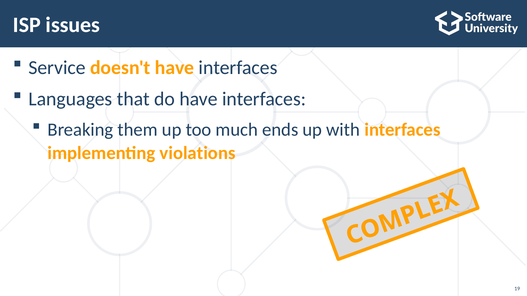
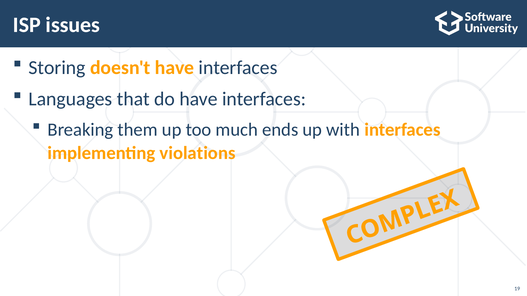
Service: Service -> Storing
